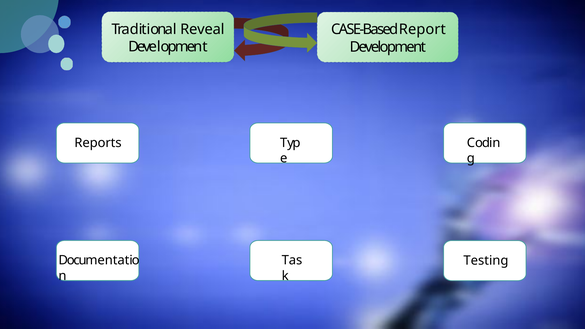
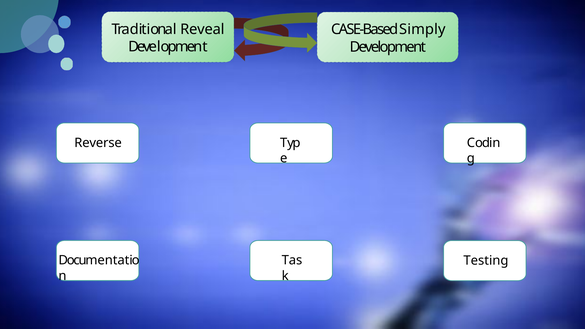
Report: Report -> Simply
Reports: Reports -> Reverse
